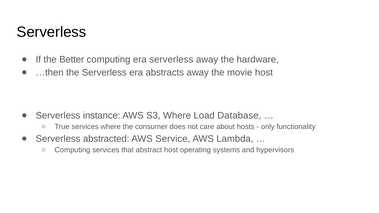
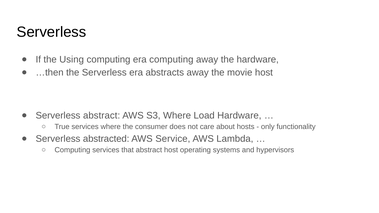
Better: Better -> Using
era serverless: serverless -> computing
Serverless instance: instance -> abstract
Load Database: Database -> Hardware
